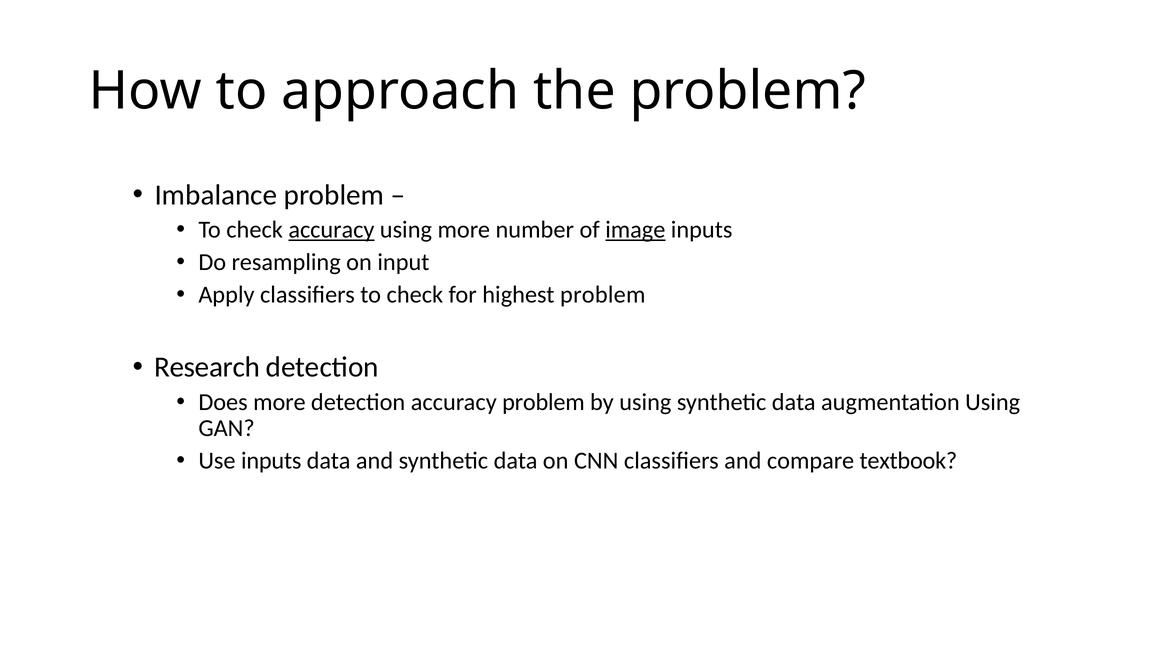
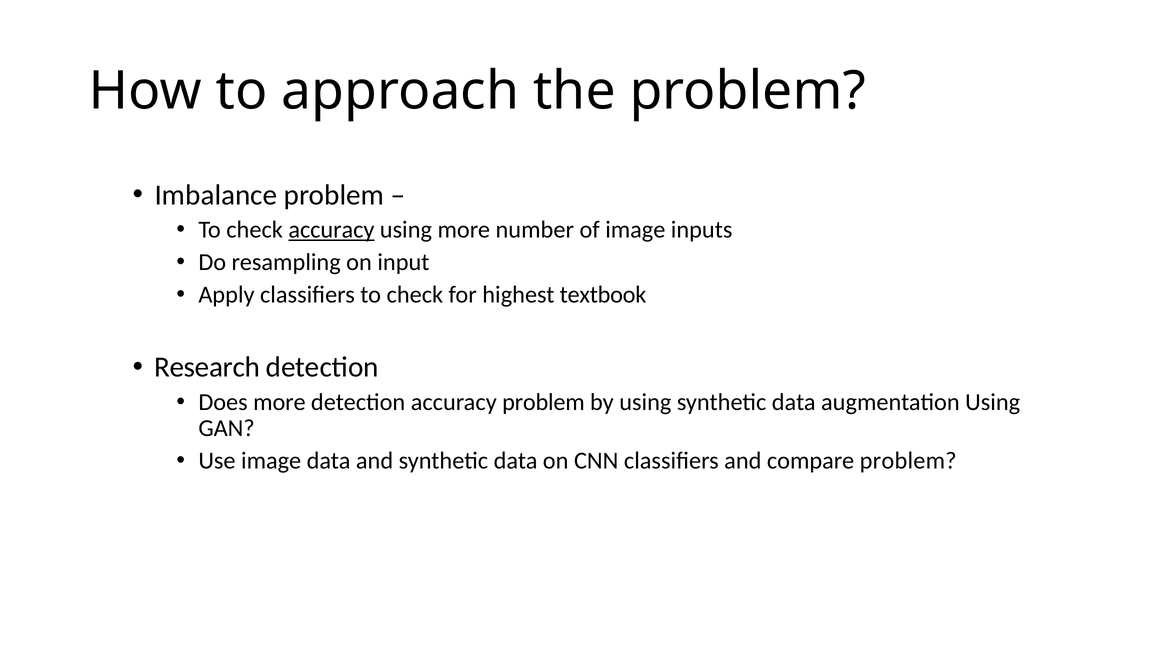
image at (635, 230) underline: present -> none
highest problem: problem -> textbook
Use inputs: inputs -> image
compare textbook: textbook -> problem
